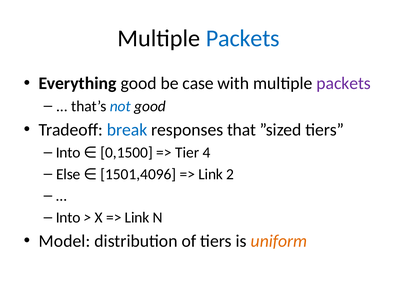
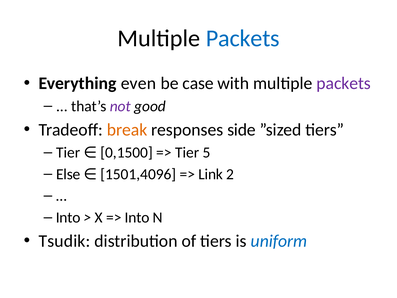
Everything good: good -> even
not colour: blue -> purple
break colour: blue -> orange
that: that -> side
Into at (68, 152): Into -> Tier
4: 4 -> 5
Link at (137, 217): Link -> Into
Model: Model -> Tsudik
uniform colour: orange -> blue
